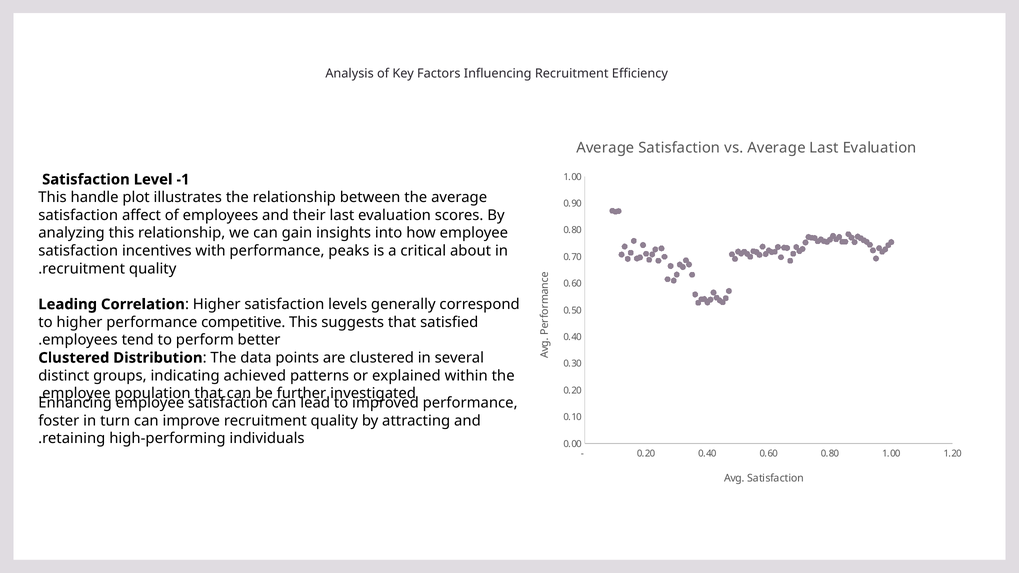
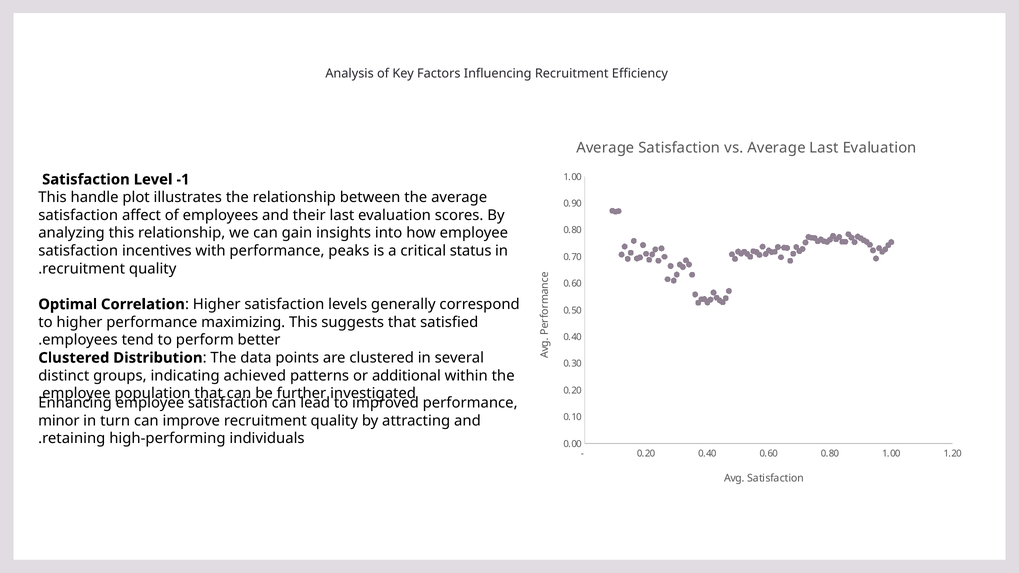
about: about -> status
Leading: Leading -> Optimal
competitive: competitive -> maximizing
explained: explained -> additional
foster: foster -> minor
